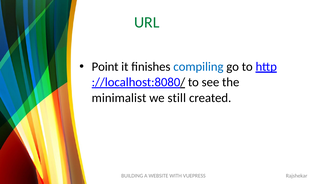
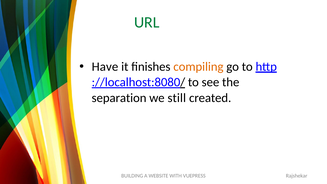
Point: Point -> Have
compiling colour: blue -> orange
minimalist: minimalist -> separation
